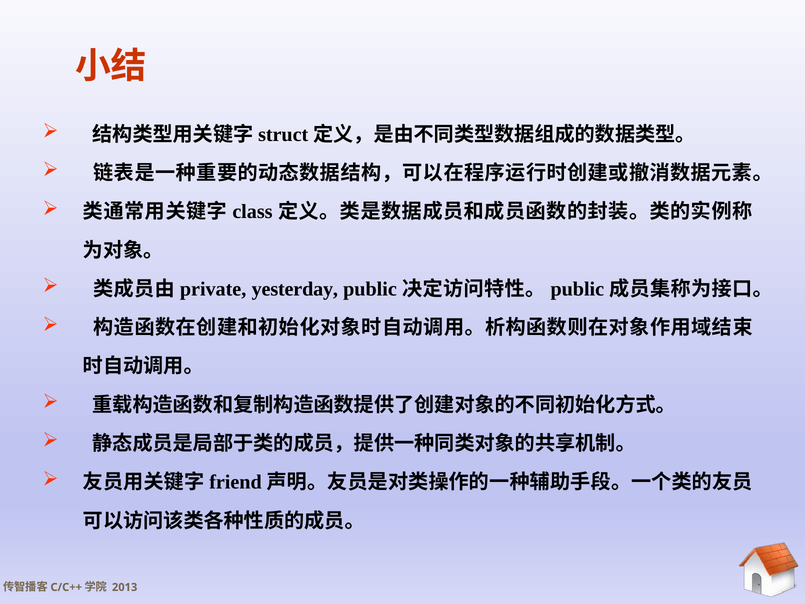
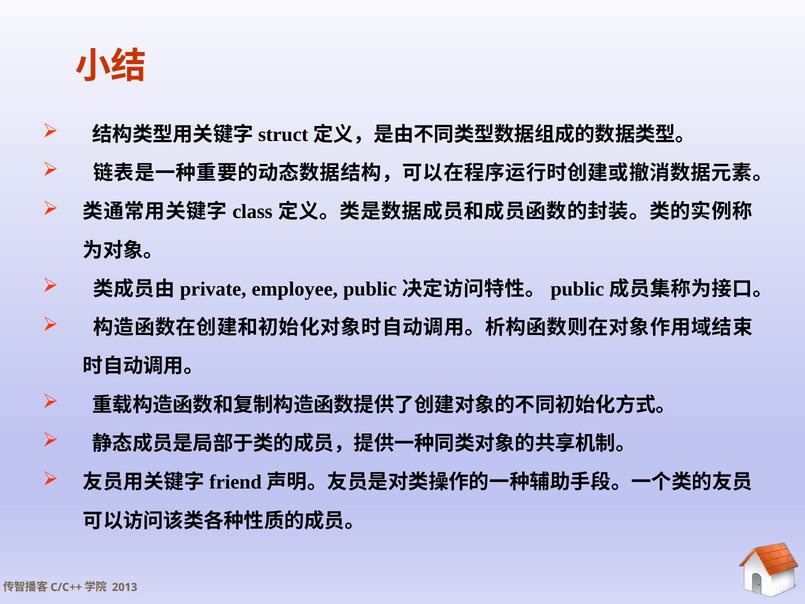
yesterday: yesterday -> employee
